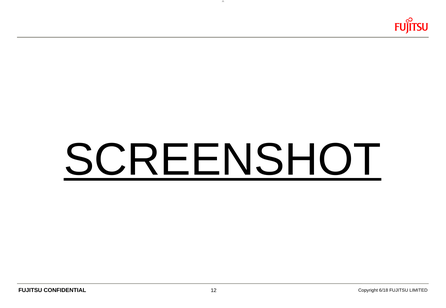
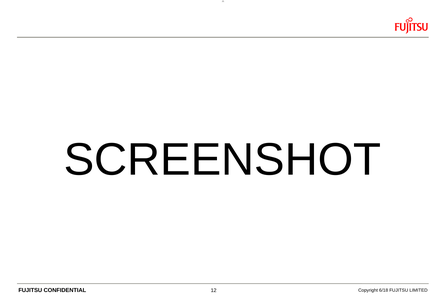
SCREENSHOT underline: present -> none
